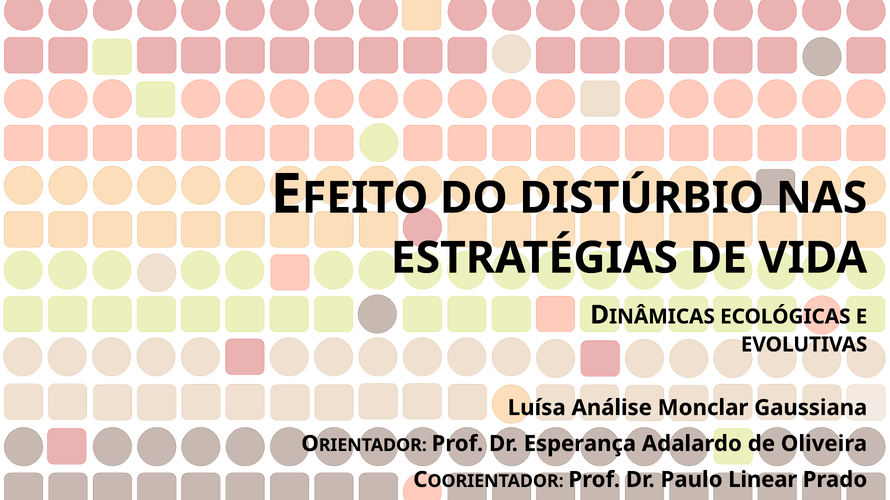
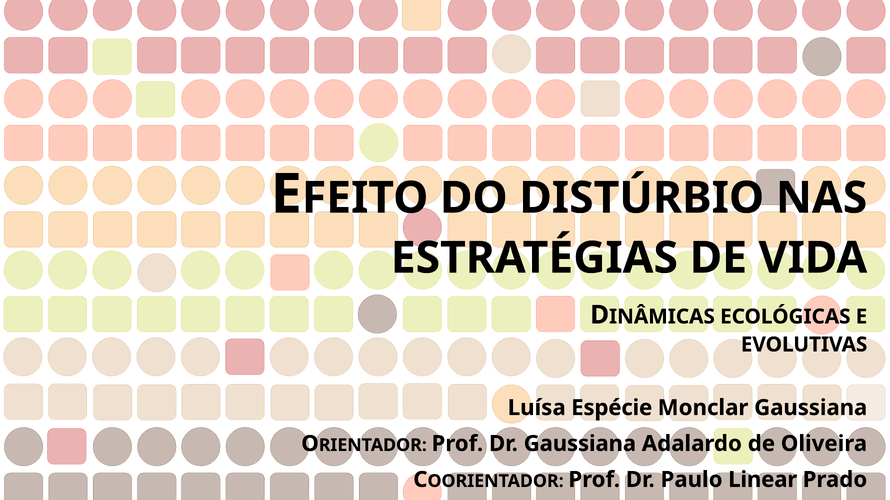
Análise: Análise -> Espécie
Dr Esperança: Esperança -> Gaussiana
